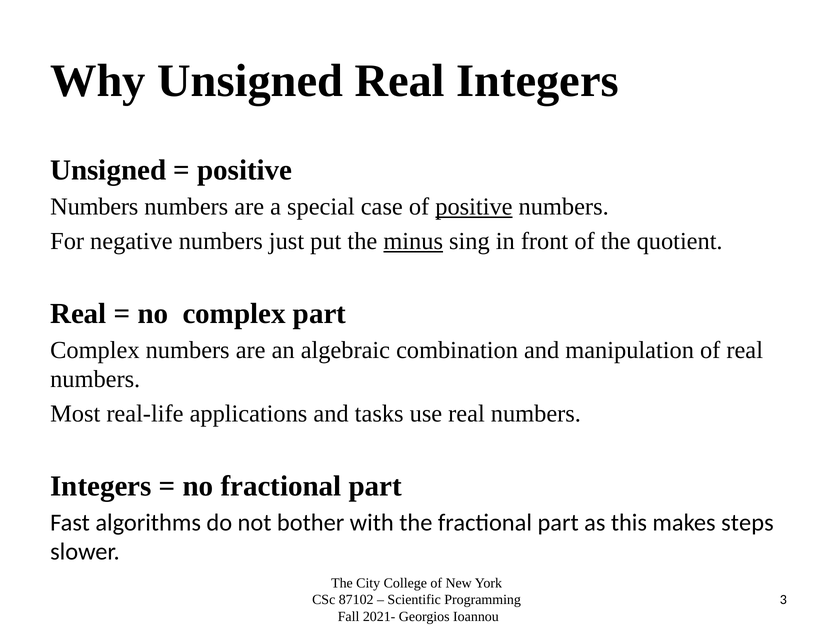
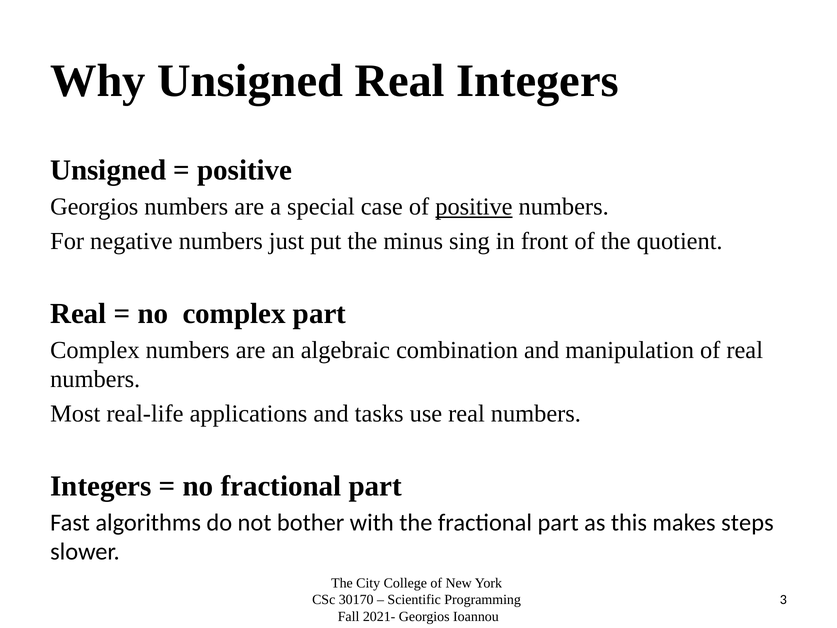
Numbers at (94, 207): Numbers -> Georgios
minus underline: present -> none
87102: 87102 -> 30170
